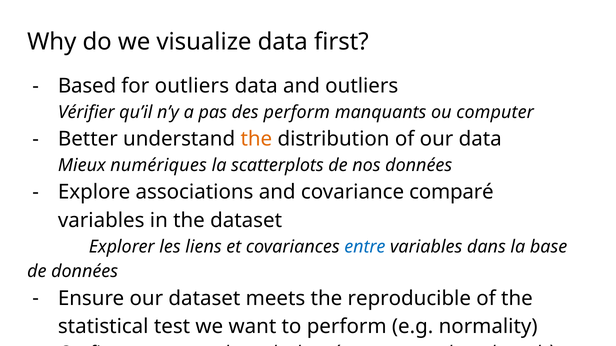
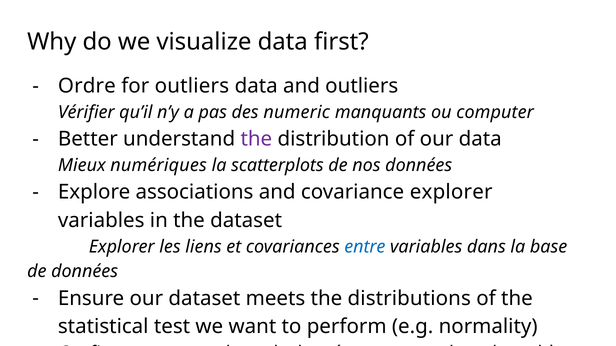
Based: Based -> Ordre
des perform: perform -> numeric
the at (256, 139) colour: orange -> purple
covariance comparé: comparé -> explorer
reproducible: reproducible -> distributions
